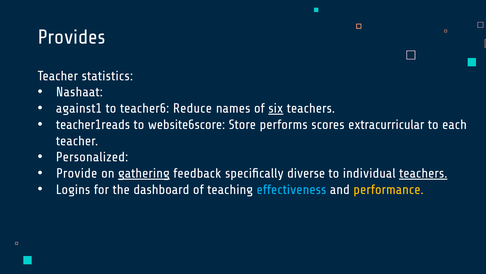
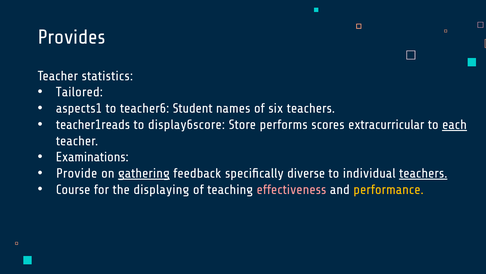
Nashaat: Nashaat -> Tailored
against1: against1 -> aspects1
Reduce: Reduce -> Student
six underline: present -> none
website6score: website6score -> display6score
each underline: none -> present
Personalized: Personalized -> Examinations
Logins: Logins -> Course
dashboard: dashboard -> displaying
effectiveness colour: light blue -> pink
